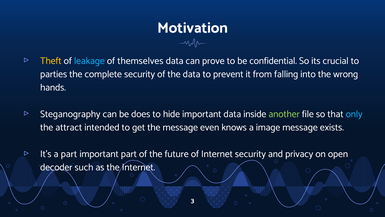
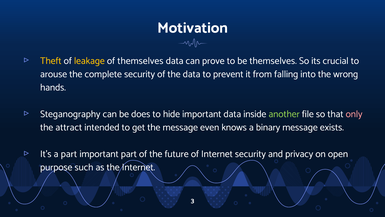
leakage colour: light blue -> yellow
be confidential: confidential -> themselves
parties: parties -> arouse
only colour: light blue -> pink
image: image -> binary
decoder: decoder -> purpose
